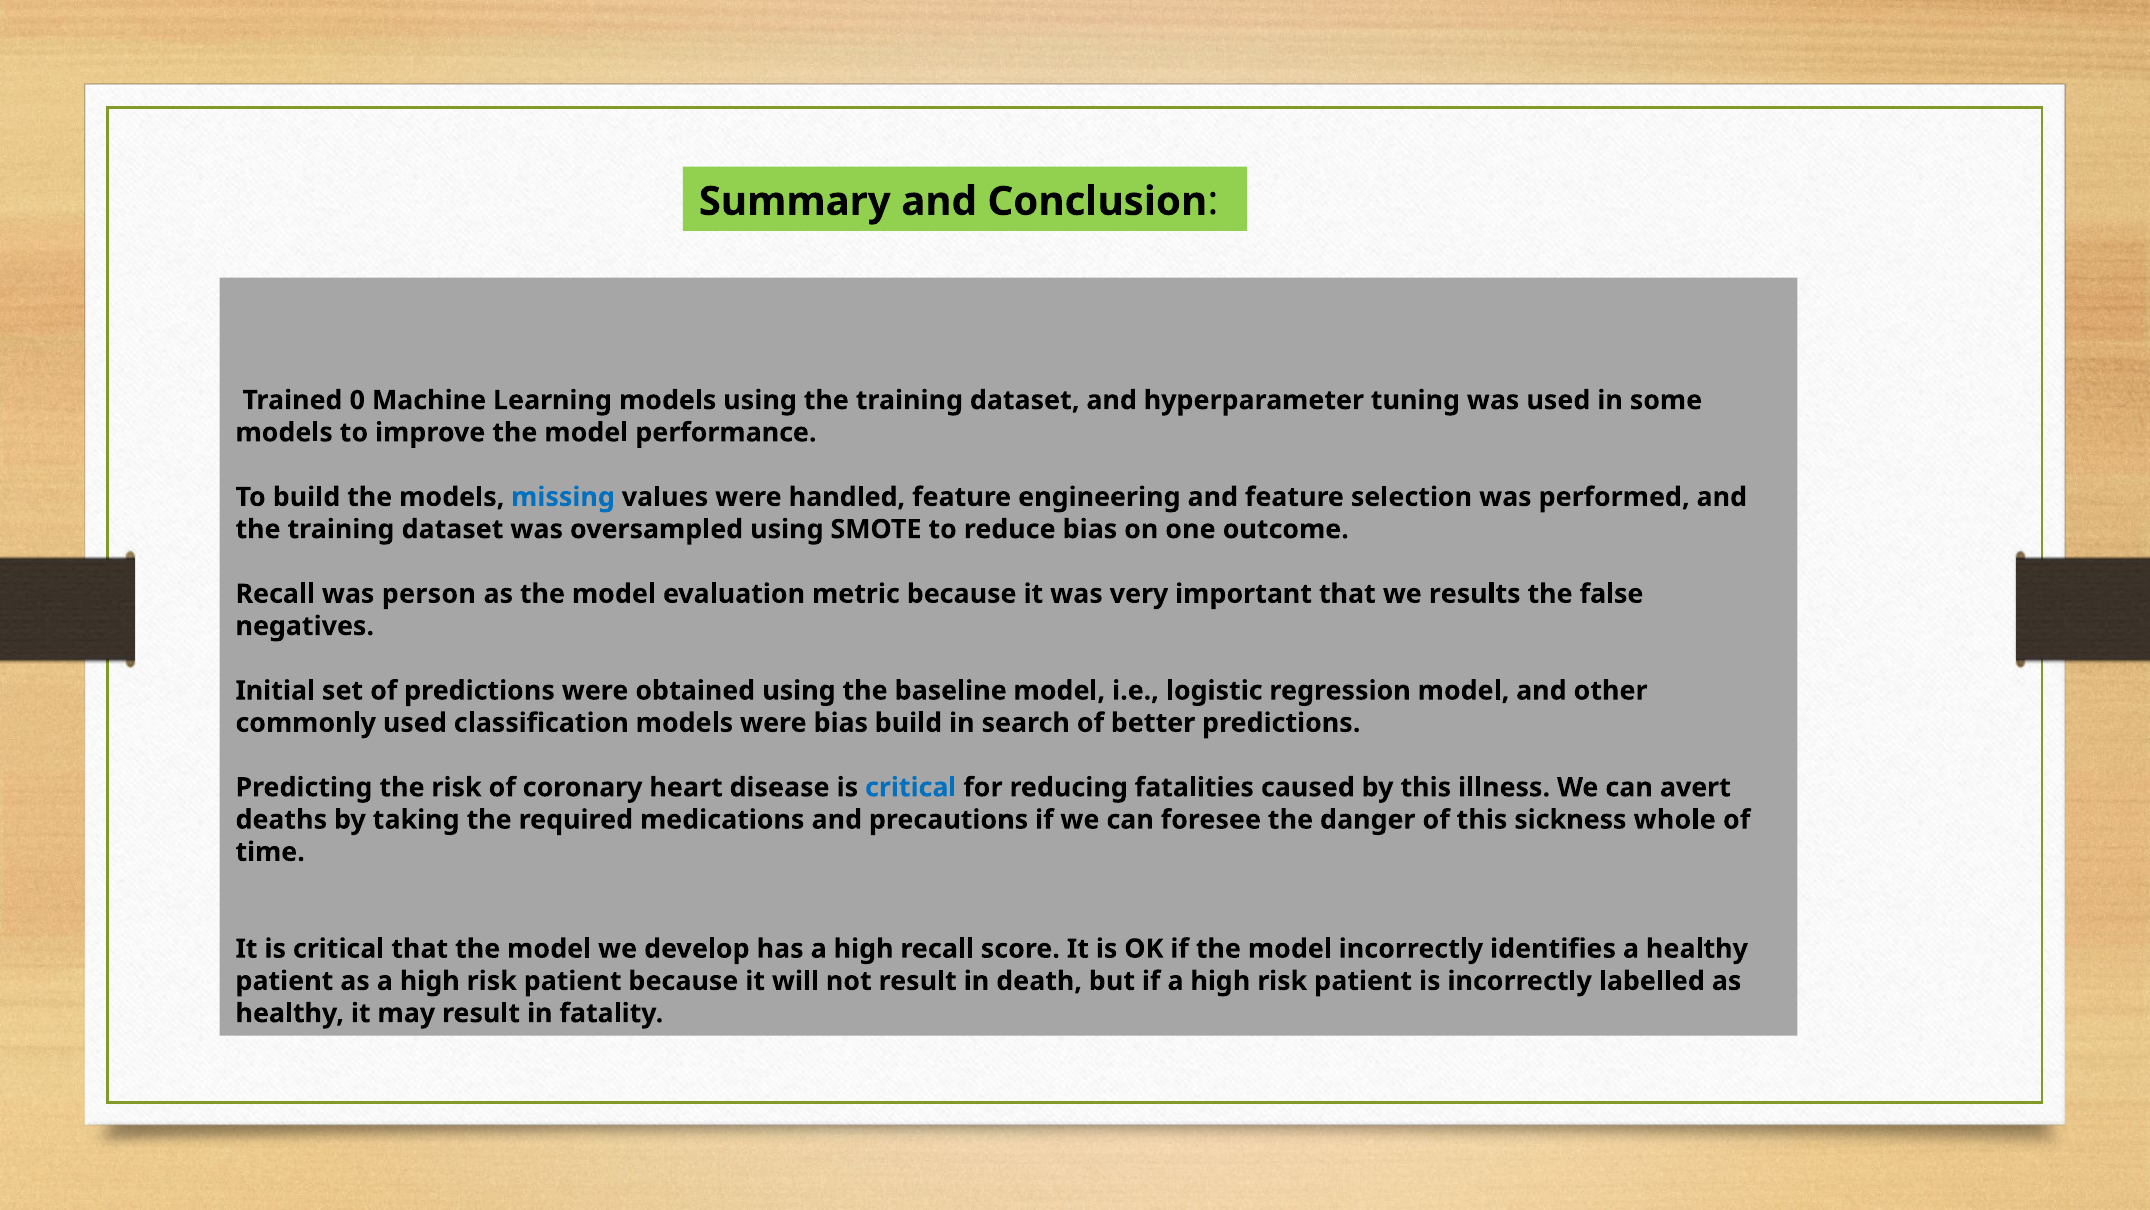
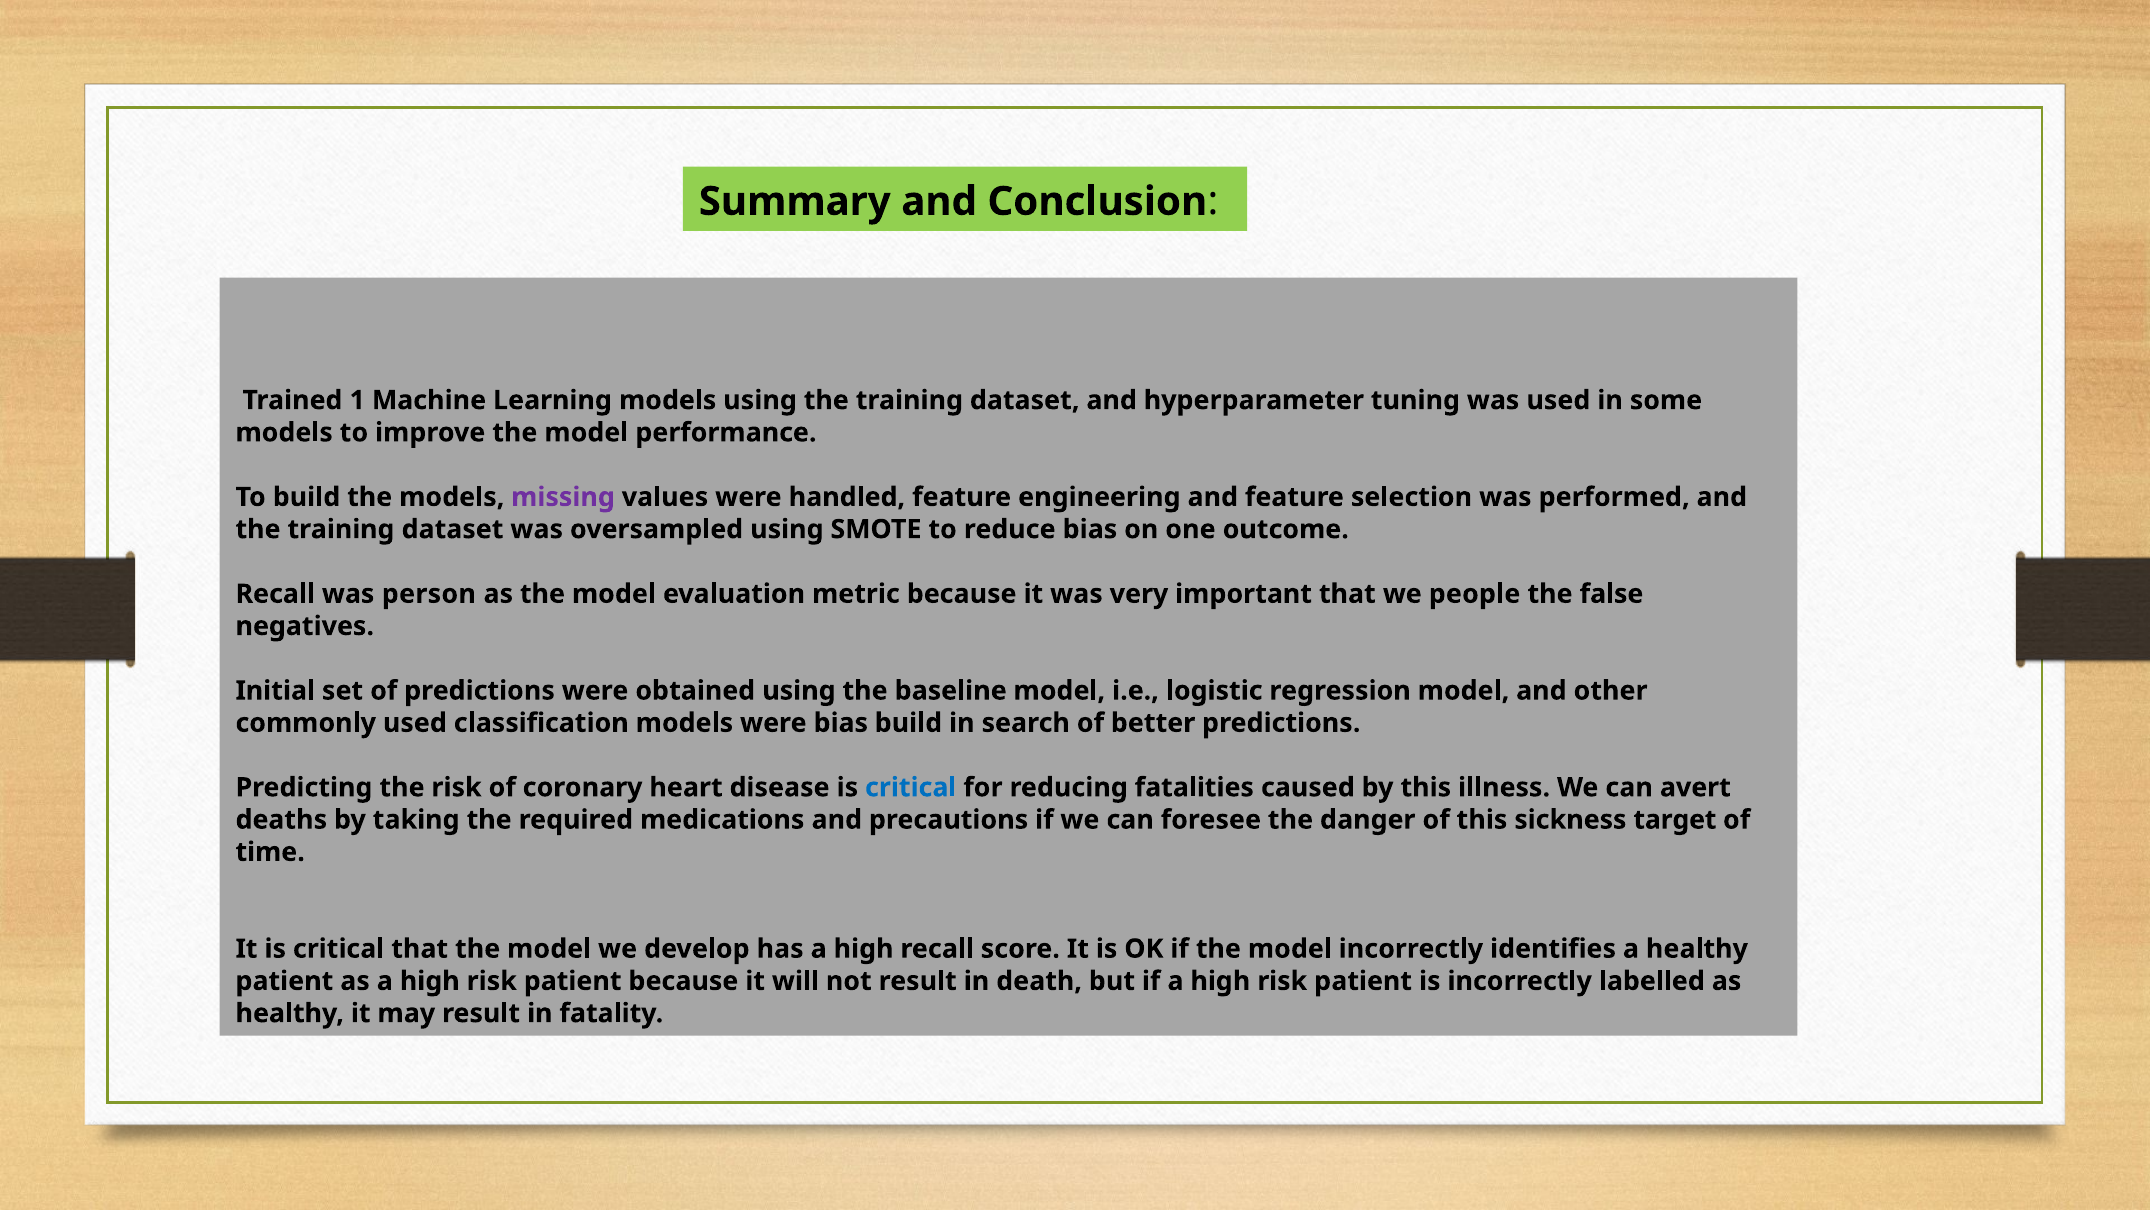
0: 0 -> 1
missing colour: blue -> purple
results: results -> people
whole: whole -> target
